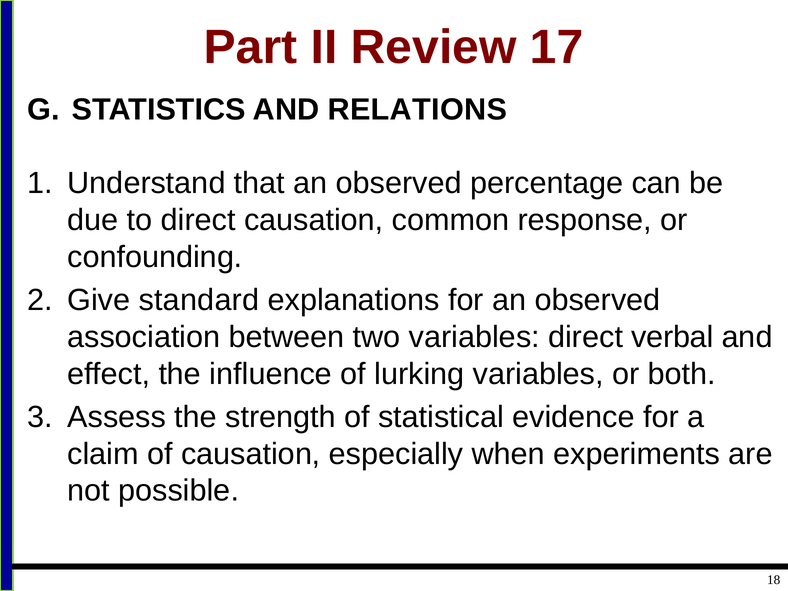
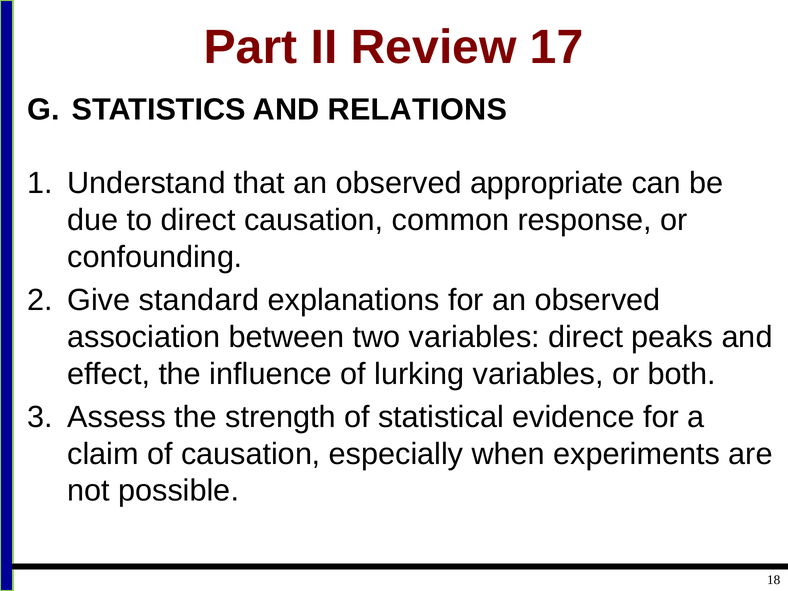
percentage: percentage -> appropriate
verbal: verbal -> peaks
